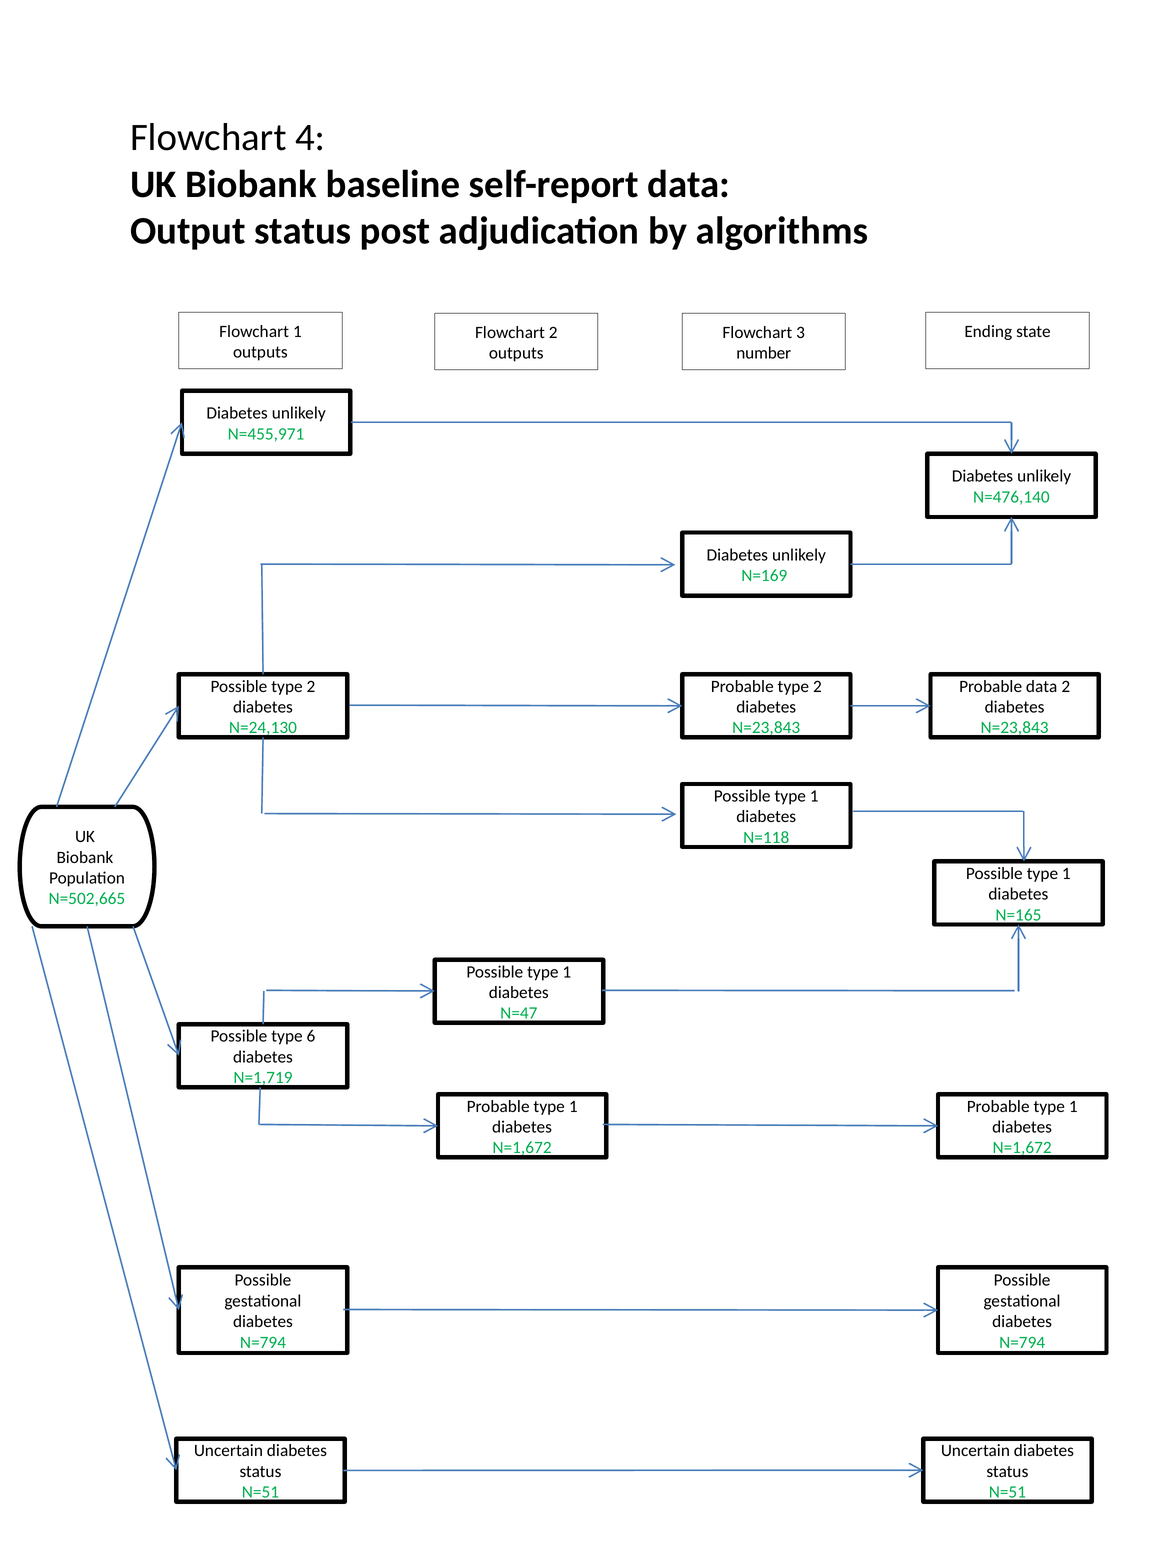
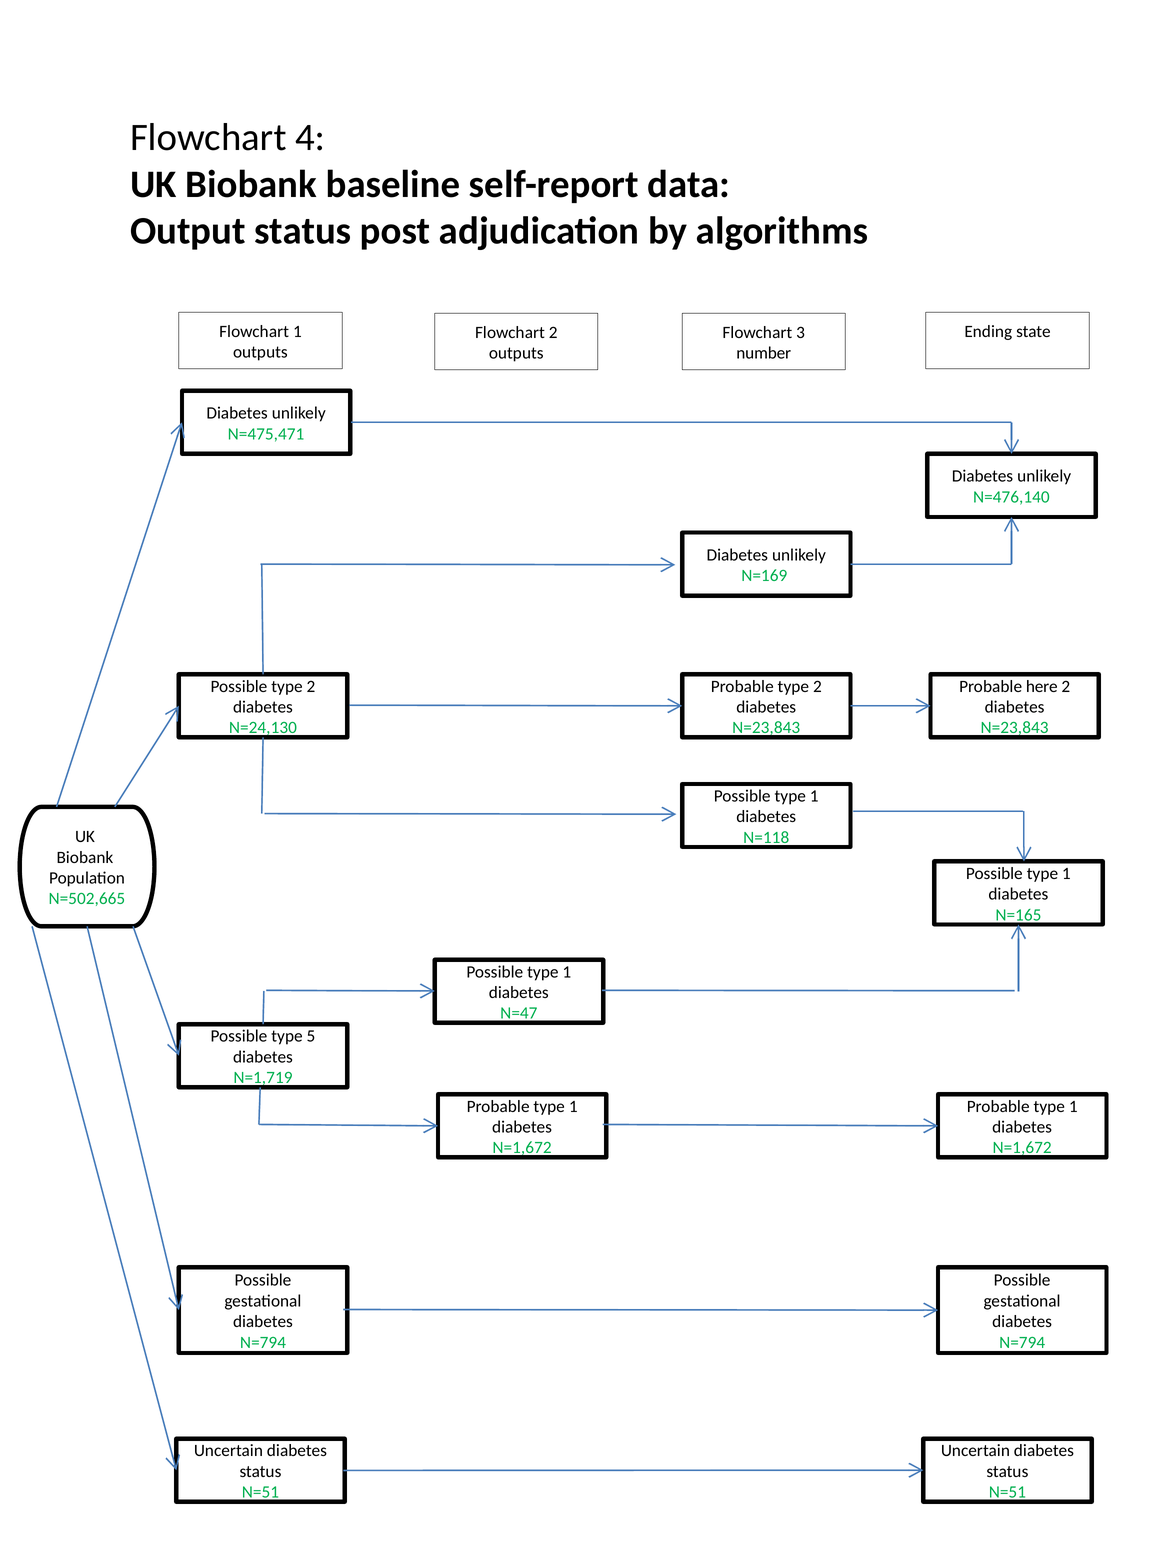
N=455,971: N=455,971 -> N=475,471
Probable data: data -> here
6: 6 -> 5
